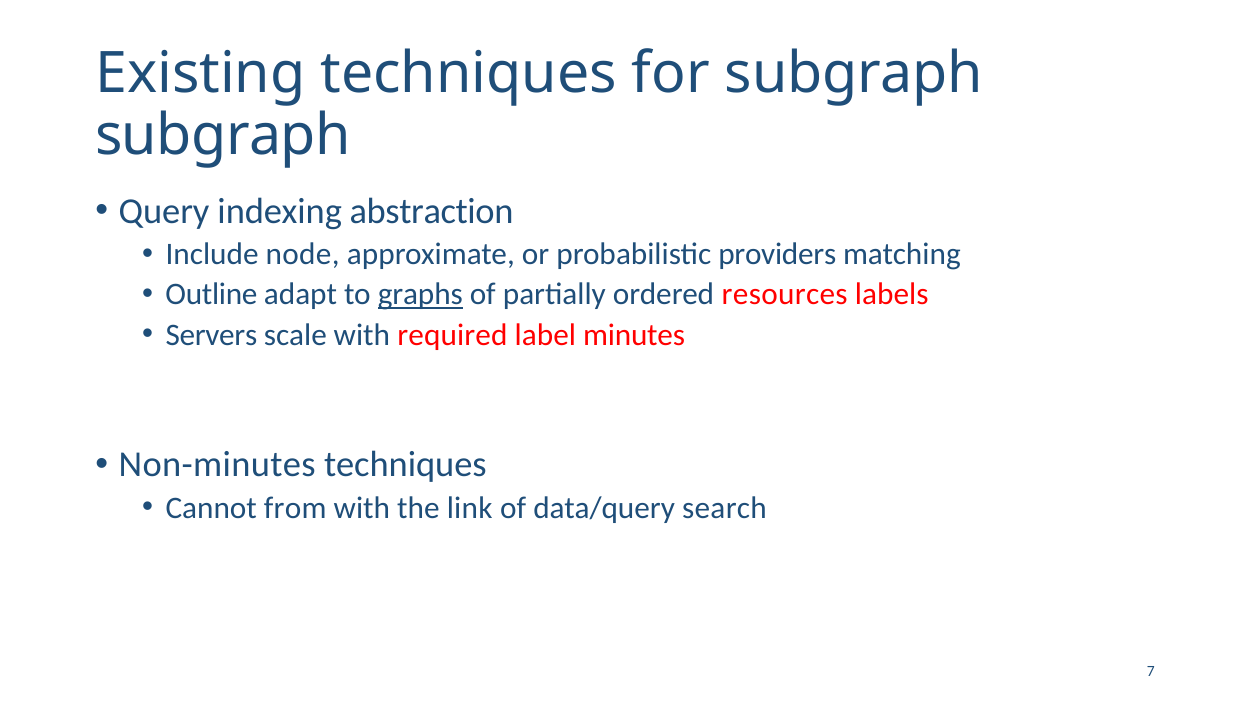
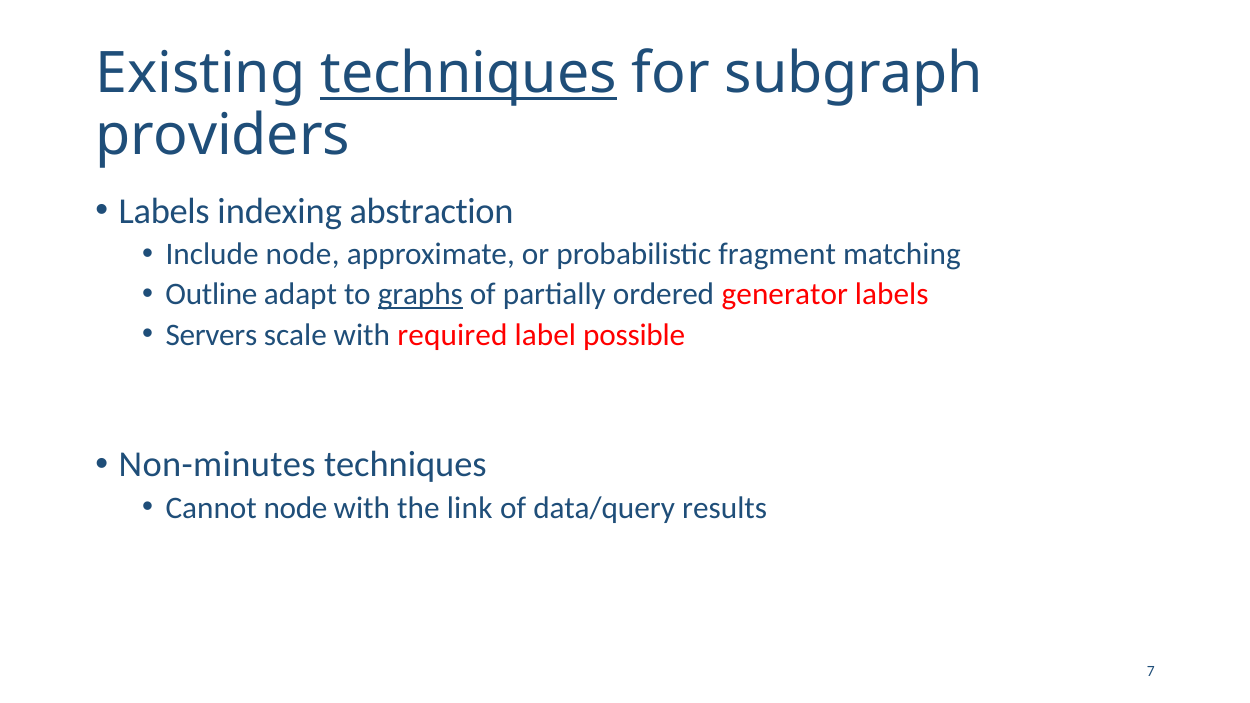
techniques at (469, 74) underline: none -> present
subgraph at (223, 136): subgraph -> providers
Query at (164, 211): Query -> Labels
providers: providers -> fragment
resources: resources -> generator
minutes: minutes -> possible
Cannot from: from -> node
search: search -> results
